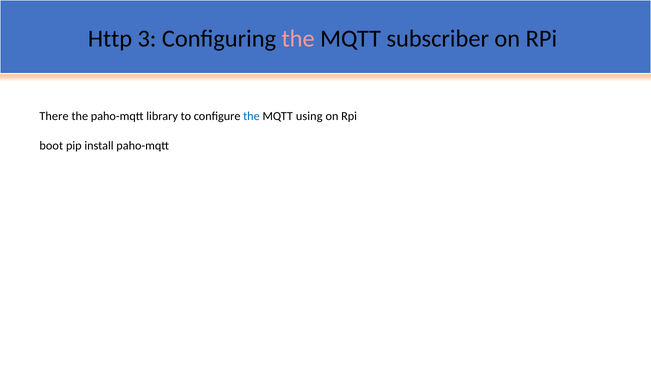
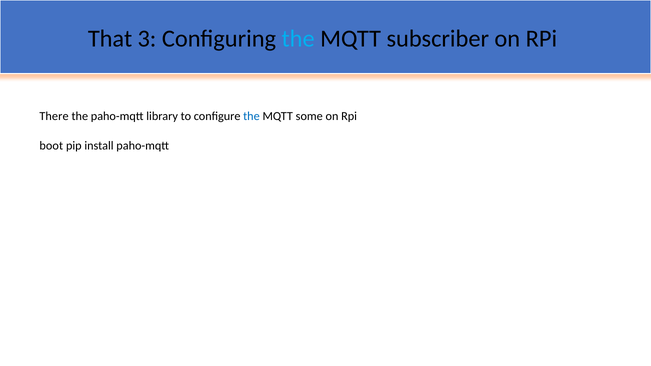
Http: Http -> That
the at (298, 39) colour: pink -> light blue
using: using -> some
